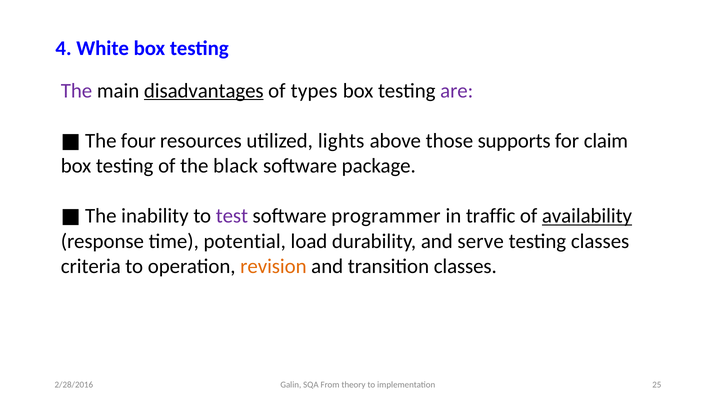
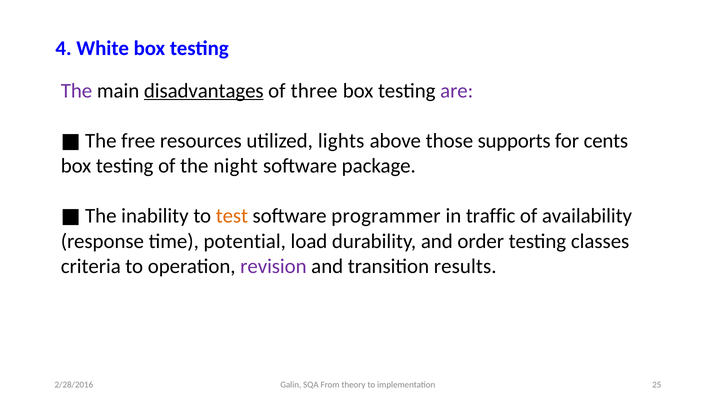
types: types -> three
four: four -> free
claim: claim -> cents
black: black -> night
test colour: purple -> orange
availability underline: present -> none
serve: serve -> order
revision colour: orange -> purple
transition classes: classes -> results
